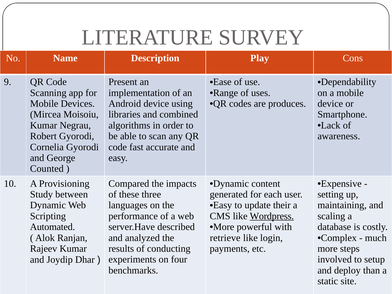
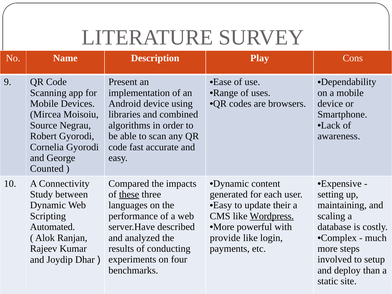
produces: produces -> browsers
Kumar at (44, 125): Kumar -> Source
Provisioning: Provisioning -> Connectivity
these underline: none -> present
retrieve: retrieve -> provide
